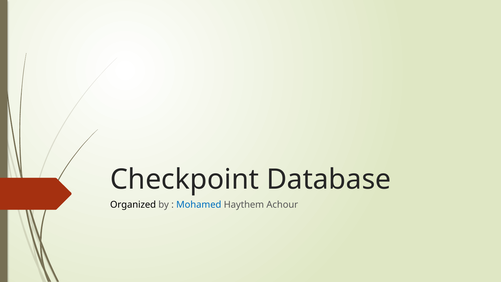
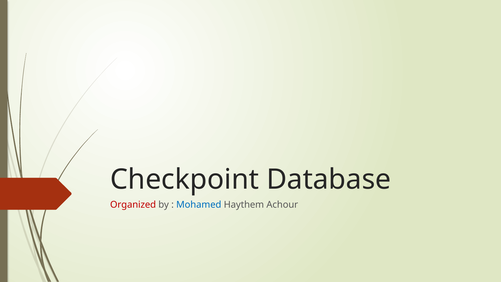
Organized colour: black -> red
